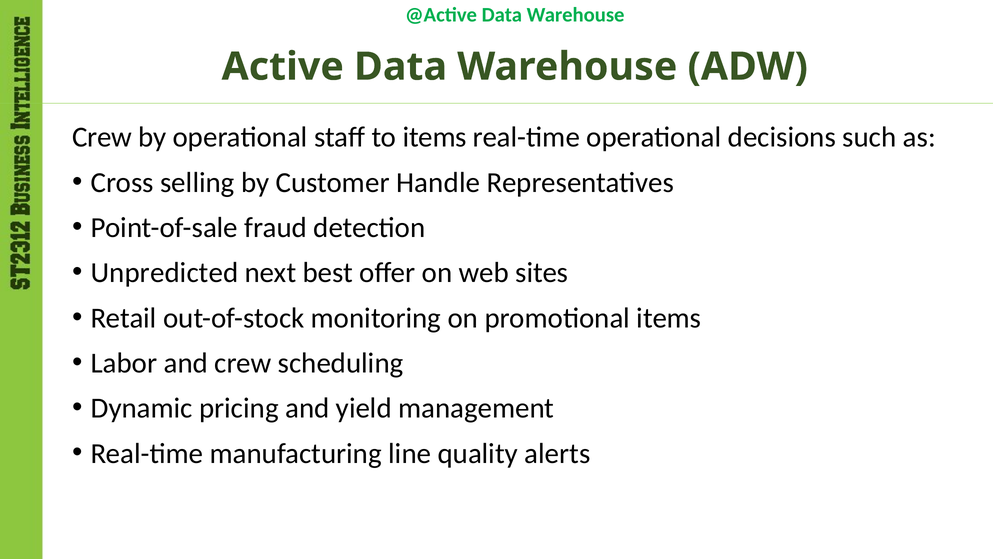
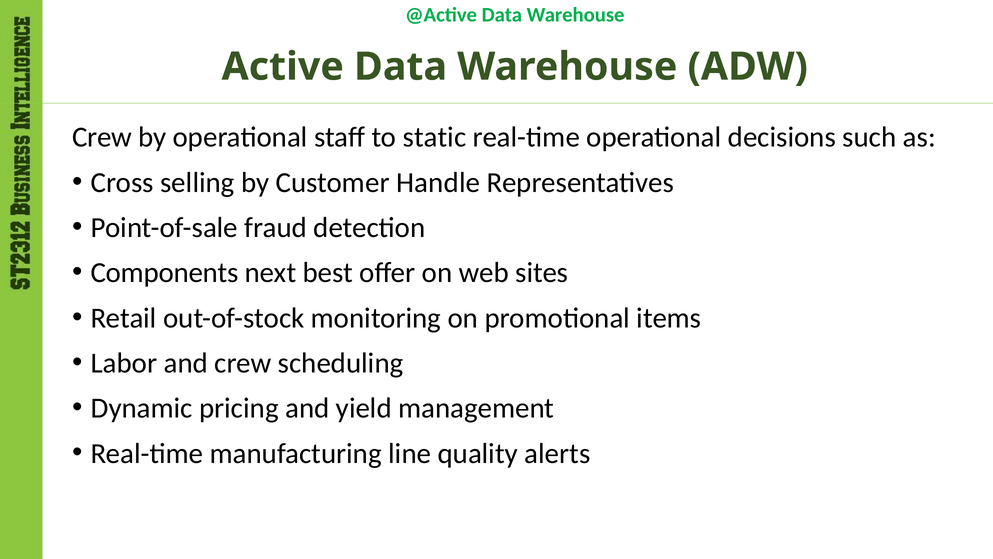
to items: items -> static
Unpredicted: Unpredicted -> Components
